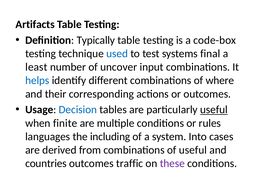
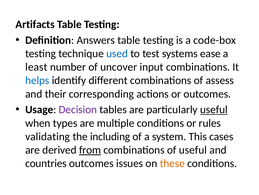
Typically: Typically -> Answers
final: final -> ease
where: where -> assess
Decision colour: blue -> purple
finite: finite -> types
languages: languages -> validating
Into: Into -> This
from underline: none -> present
traffic: traffic -> issues
these colour: purple -> orange
